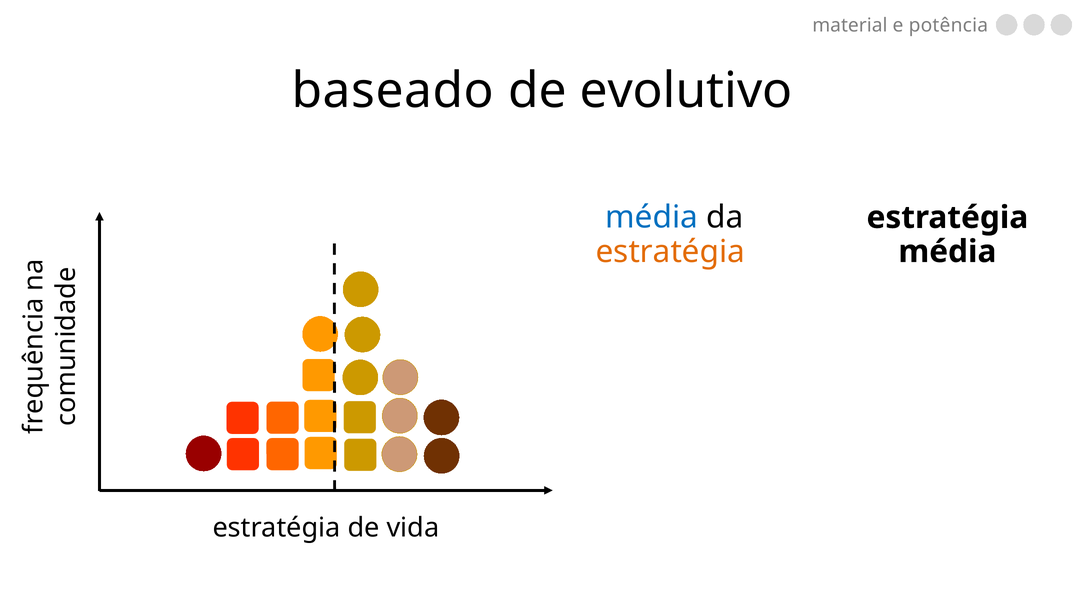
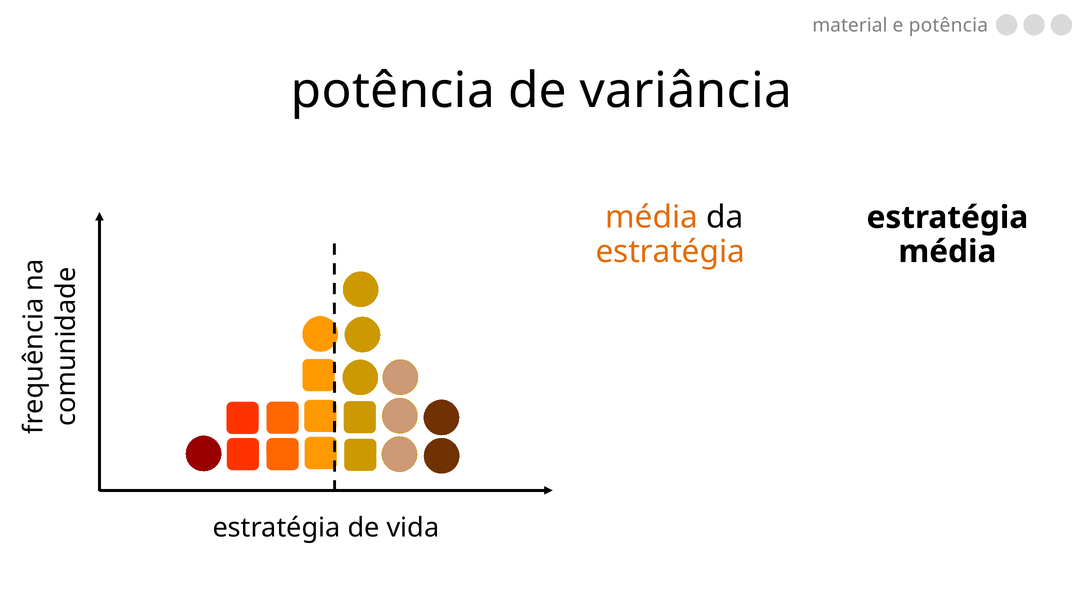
baseado at (393, 91): baseado -> potência
evolutivo: evolutivo -> variância
média at (652, 218) colour: blue -> orange
